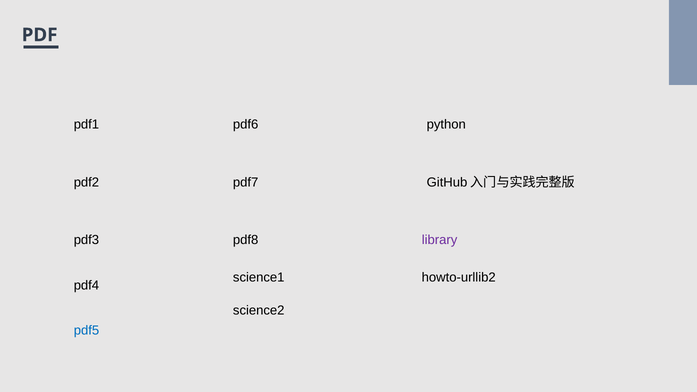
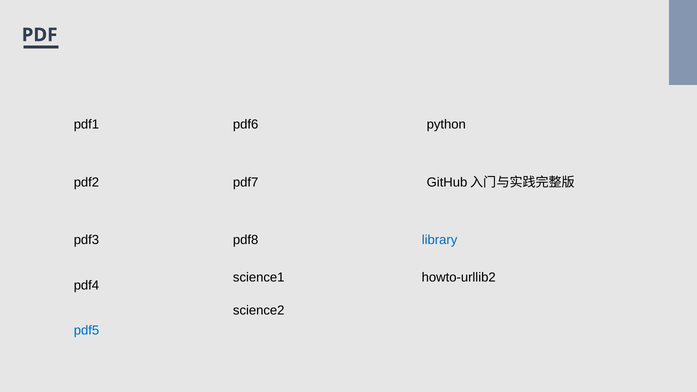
library colour: purple -> blue
